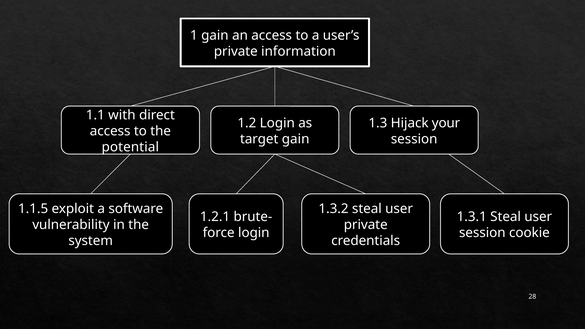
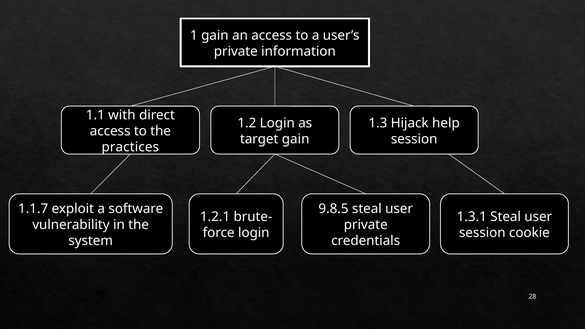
your: your -> help
potential: potential -> practices
1.1.5: 1.1.5 -> 1.1.7
1.3.2: 1.3.2 -> 9.8.5
